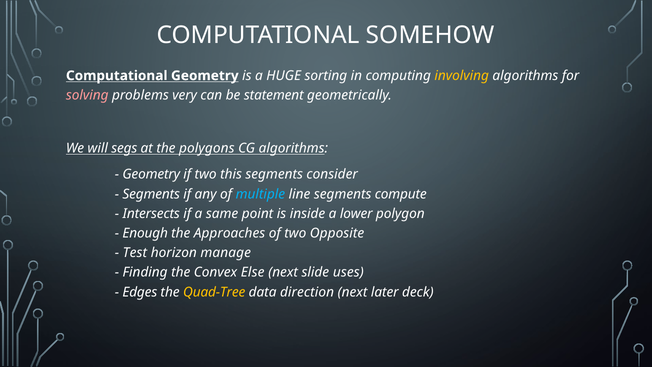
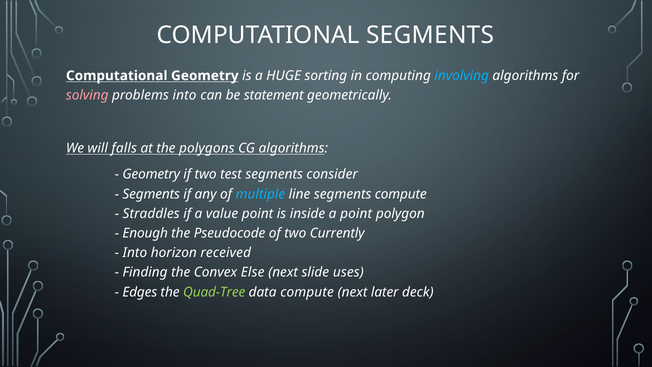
COMPUTATIONAL SOMEHOW: SOMEHOW -> SEGMENTS
involving colour: yellow -> light blue
problems very: very -> into
segs: segs -> falls
this: this -> test
Intersects: Intersects -> Straddles
same: same -> value
a lower: lower -> point
Approaches: Approaches -> Pseudocode
Opposite: Opposite -> Currently
Test at (135, 253): Test -> Into
manage: manage -> received
Quad-Tree colour: yellow -> light green
data direction: direction -> compute
